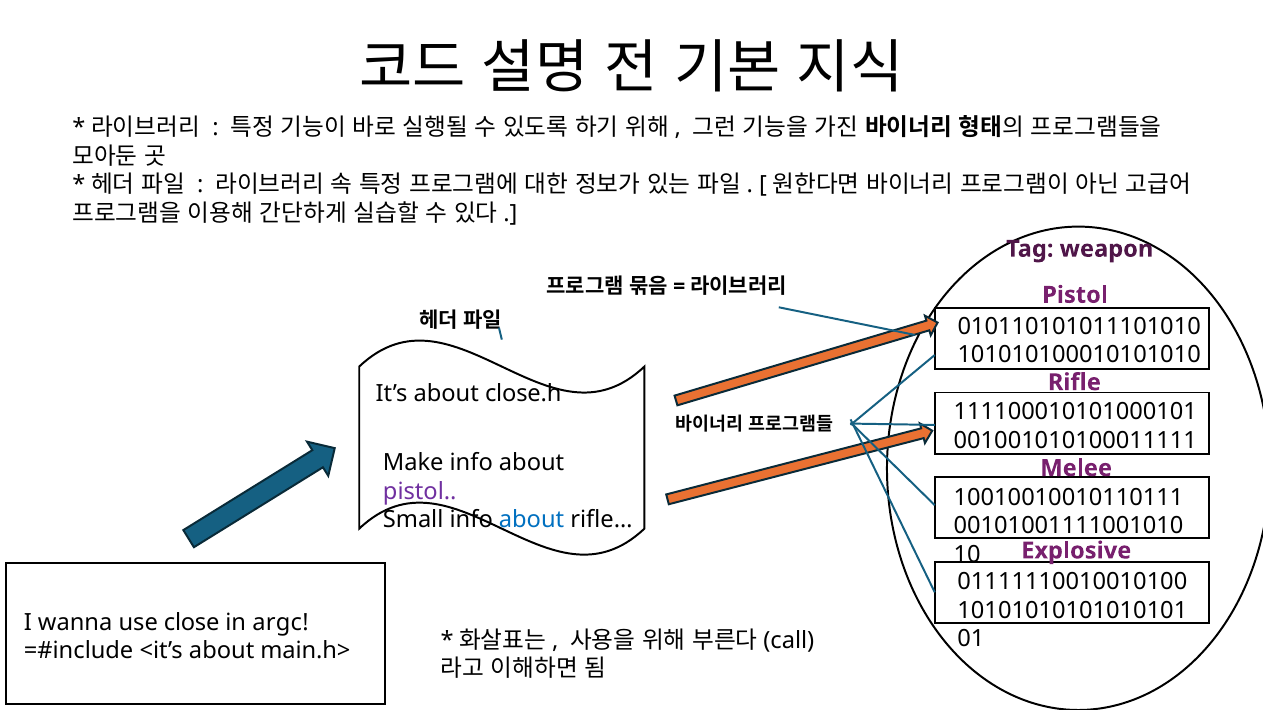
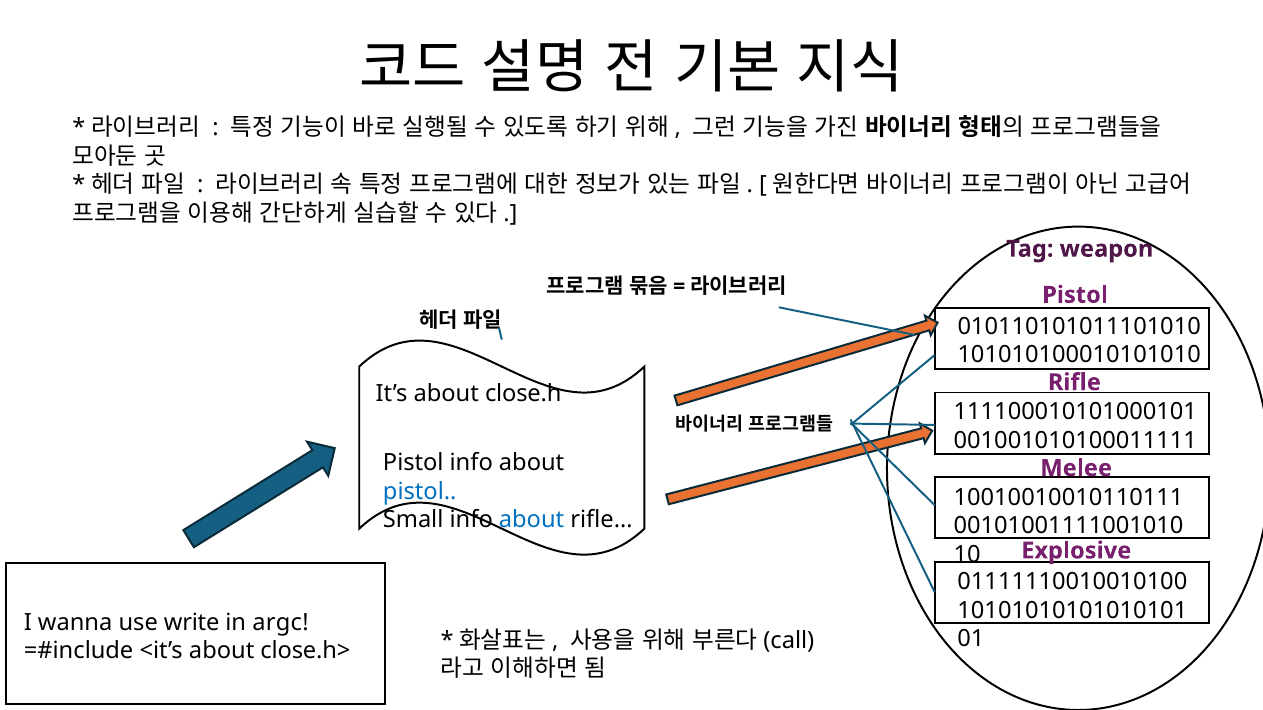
Make at (413, 463): Make -> Pistol
pistol at (420, 492) colour: purple -> blue
close: close -> write
main.h>: main.h> -> close.h>
